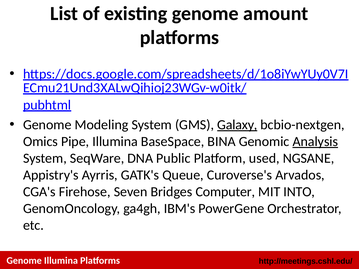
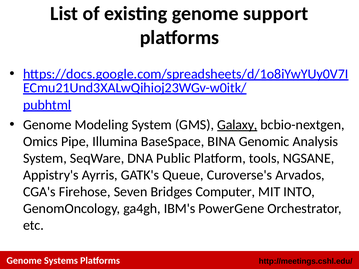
amount: amount -> support
Analysis underline: present -> none
used: used -> tools
Genome Illumina: Illumina -> Systems
